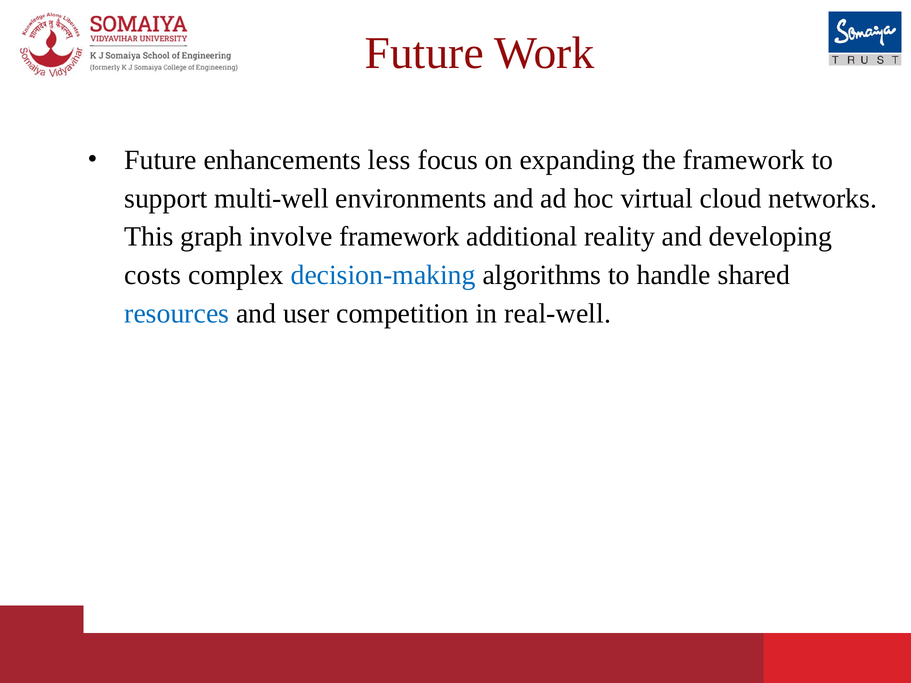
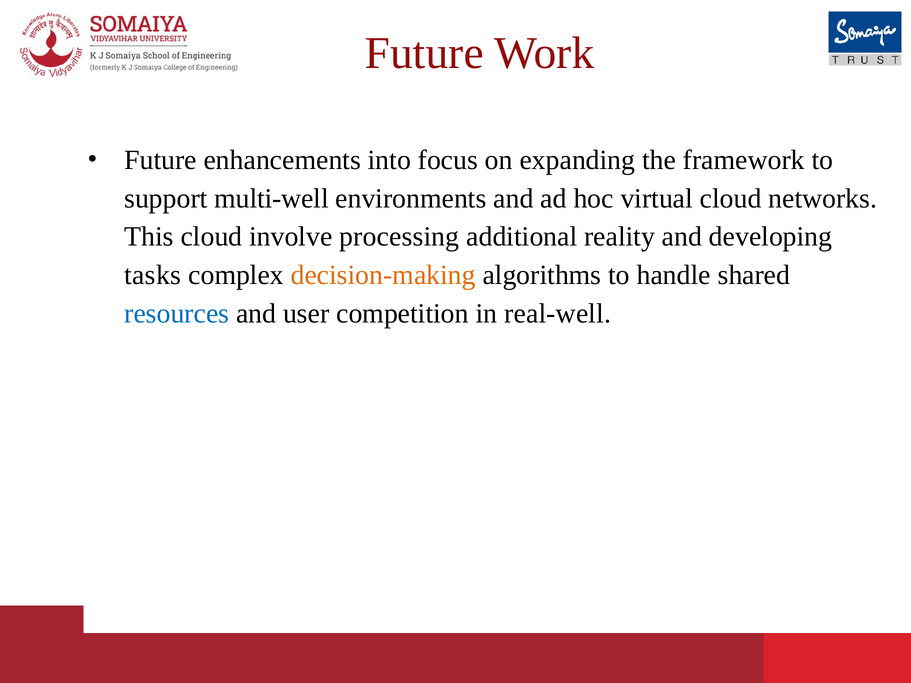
less: less -> into
This graph: graph -> cloud
involve framework: framework -> processing
costs: costs -> tasks
decision-making colour: blue -> orange
